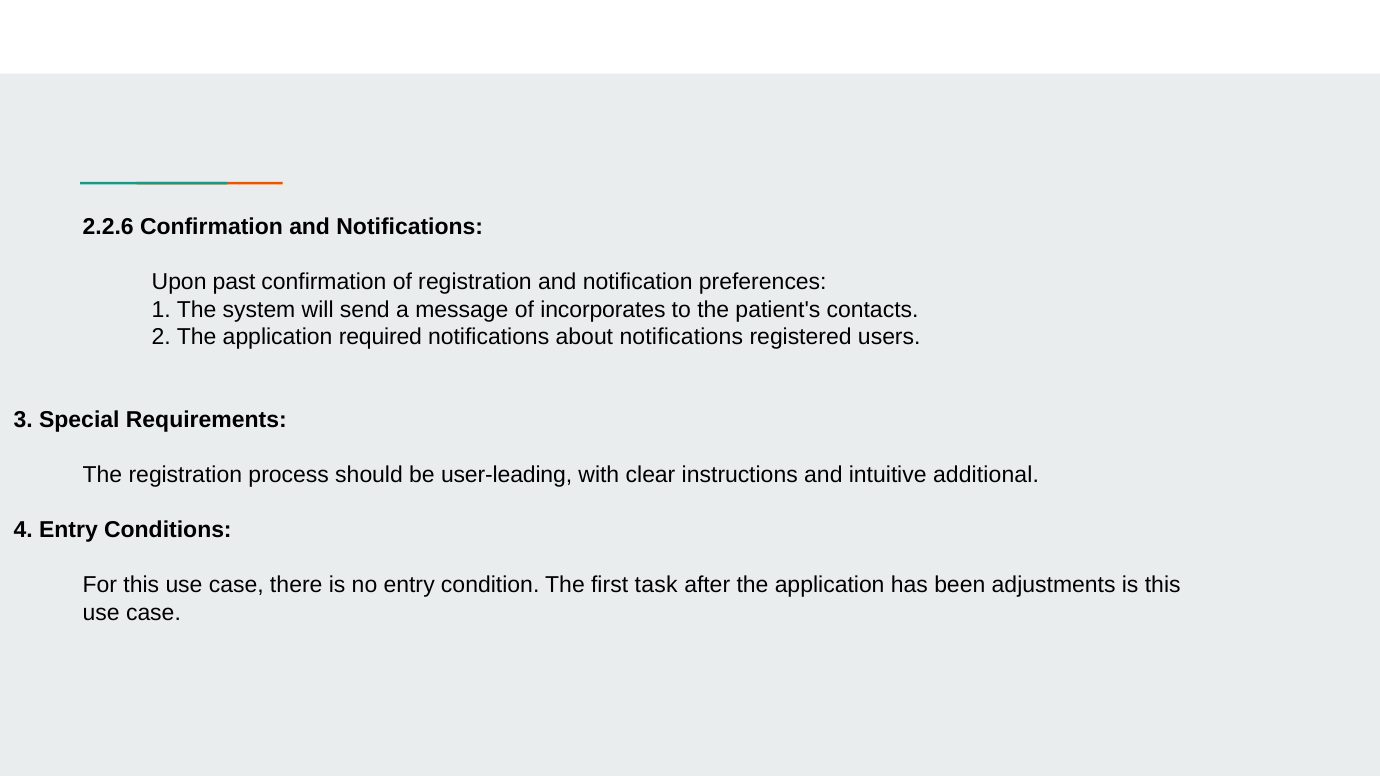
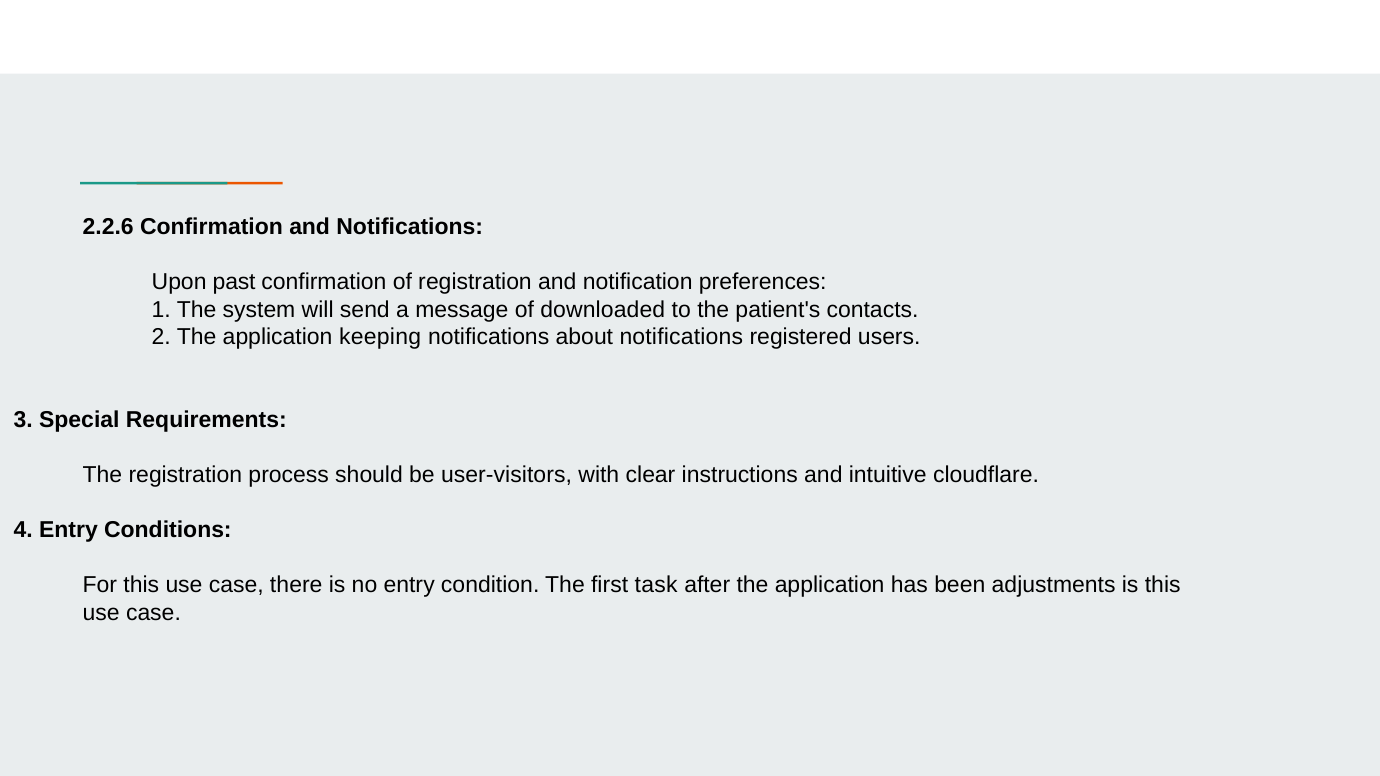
incorporates: incorporates -> downloaded
required: required -> keeping
user-leading: user-leading -> user-visitors
additional: additional -> cloudflare
